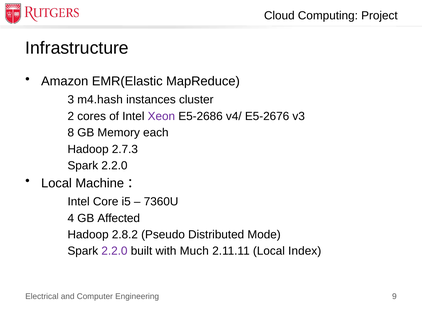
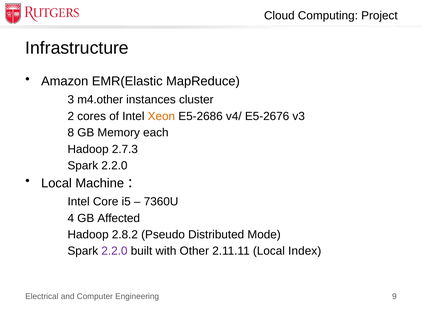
m4.hash: m4.hash -> m4.other
Xeon colour: purple -> orange
Much: Much -> Other
